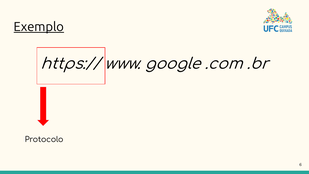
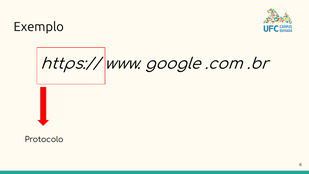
Exemplo underline: present -> none
